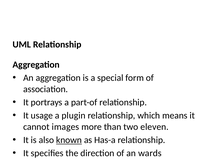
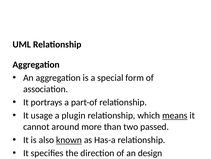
means underline: none -> present
images: images -> around
eleven: eleven -> passed
wards: wards -> design
